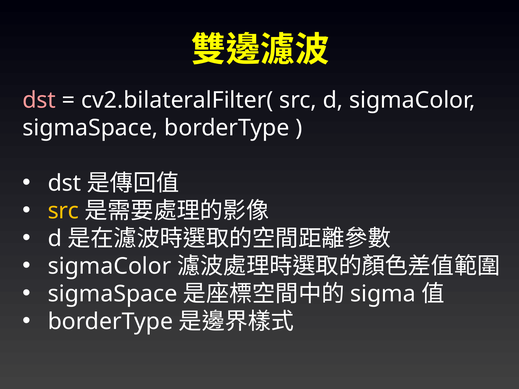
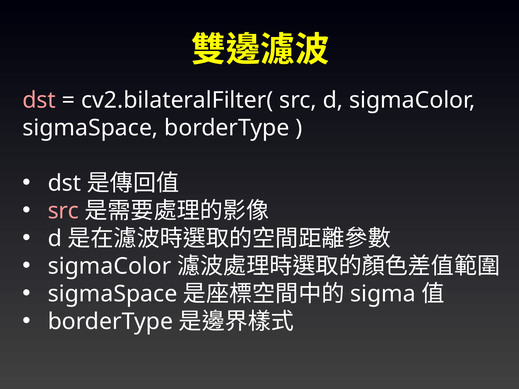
src at (63, 211) colour: yellow -> pink
